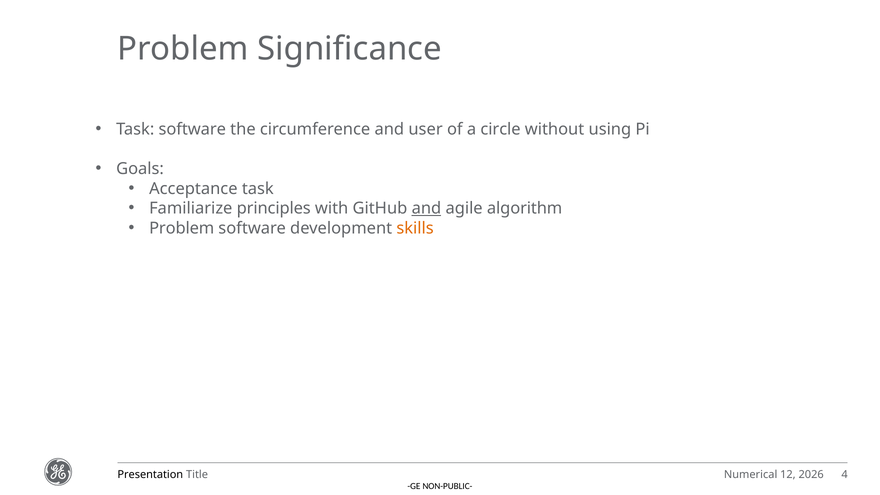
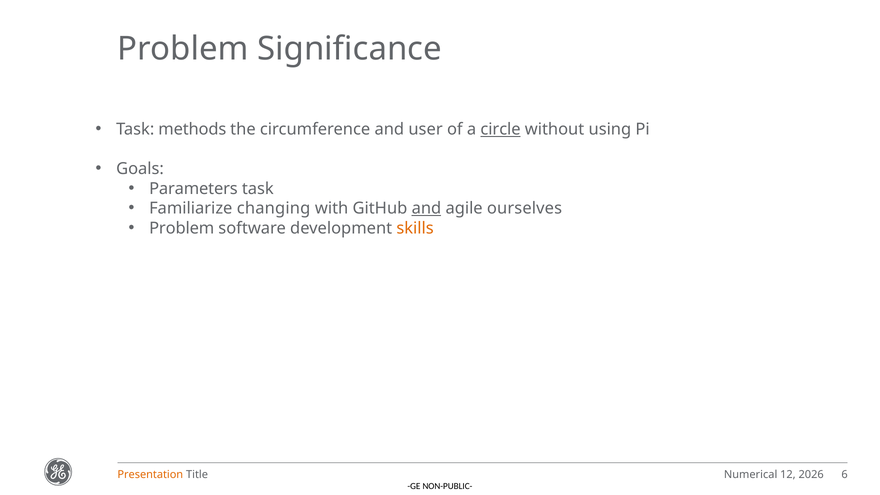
Task software: software -> methods
circle underline: none -> present
Acceptance: Acceptance -> Parameters
principles: principles -> changing
algorithm: algorithm -> ourselves
Presentation colour: black -> orange
4: 4 -> 6
